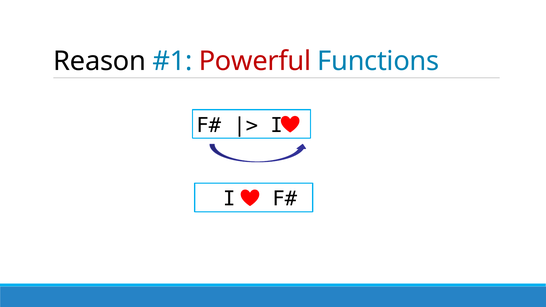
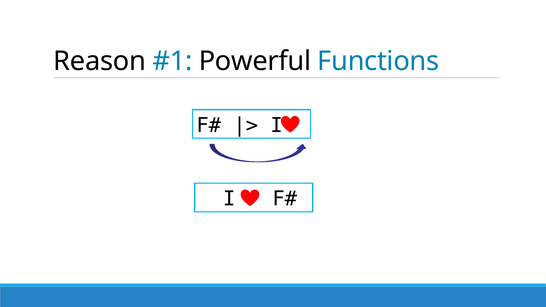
Powerful colour: red -> black
